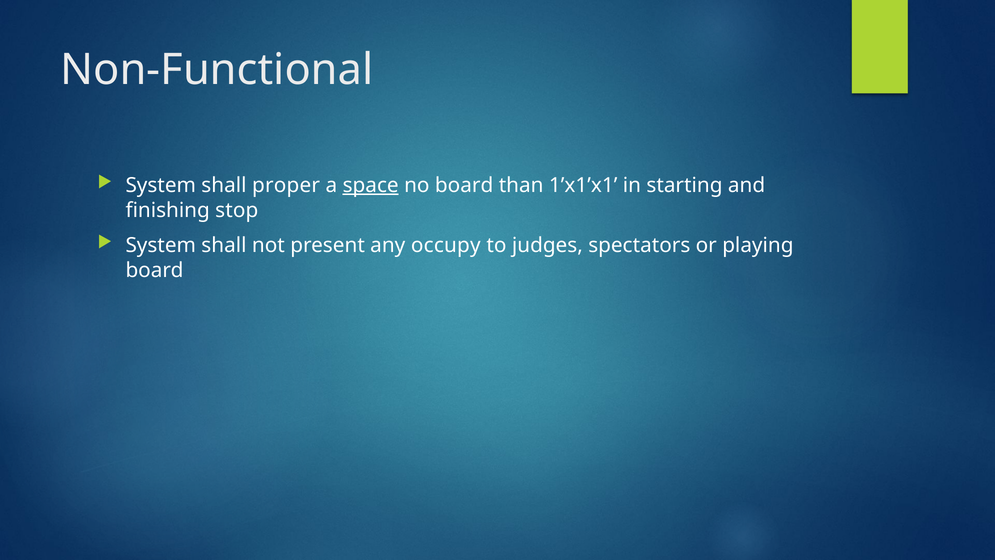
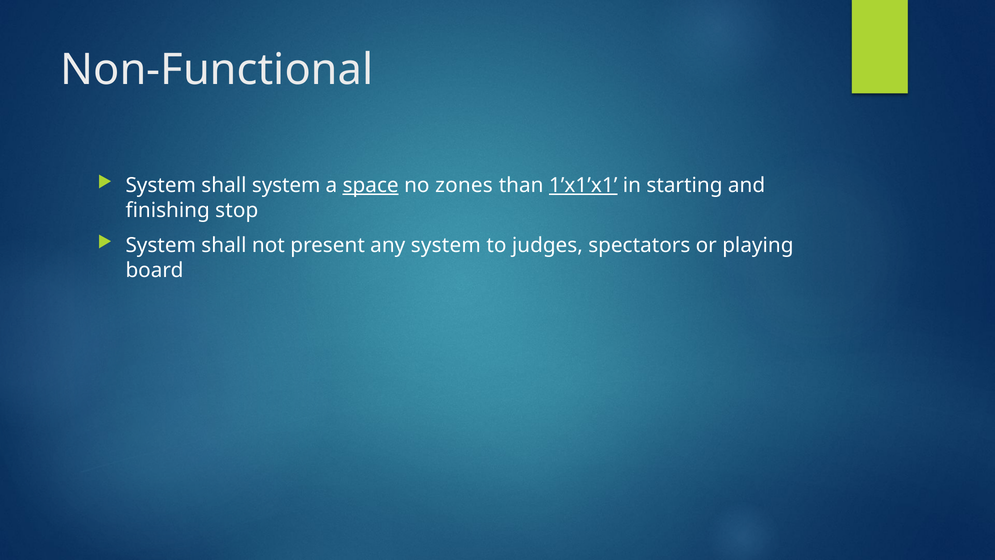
shall proper: proper -> system
no board: board -> zones
1’x1’x1 underline: none -> present
any occupy: occupy -> system
